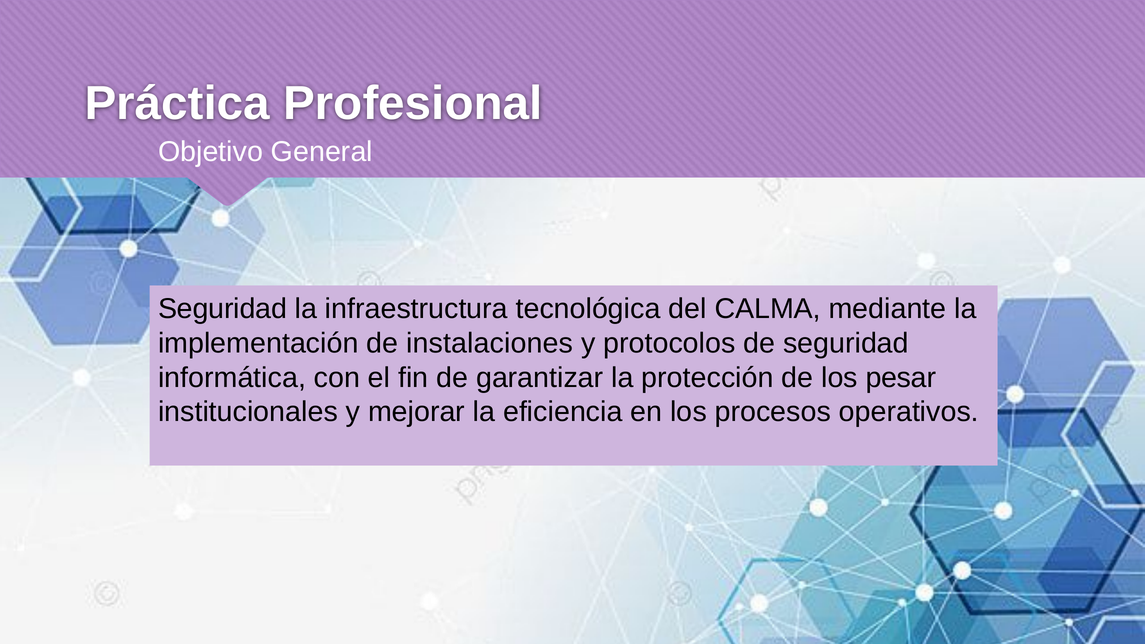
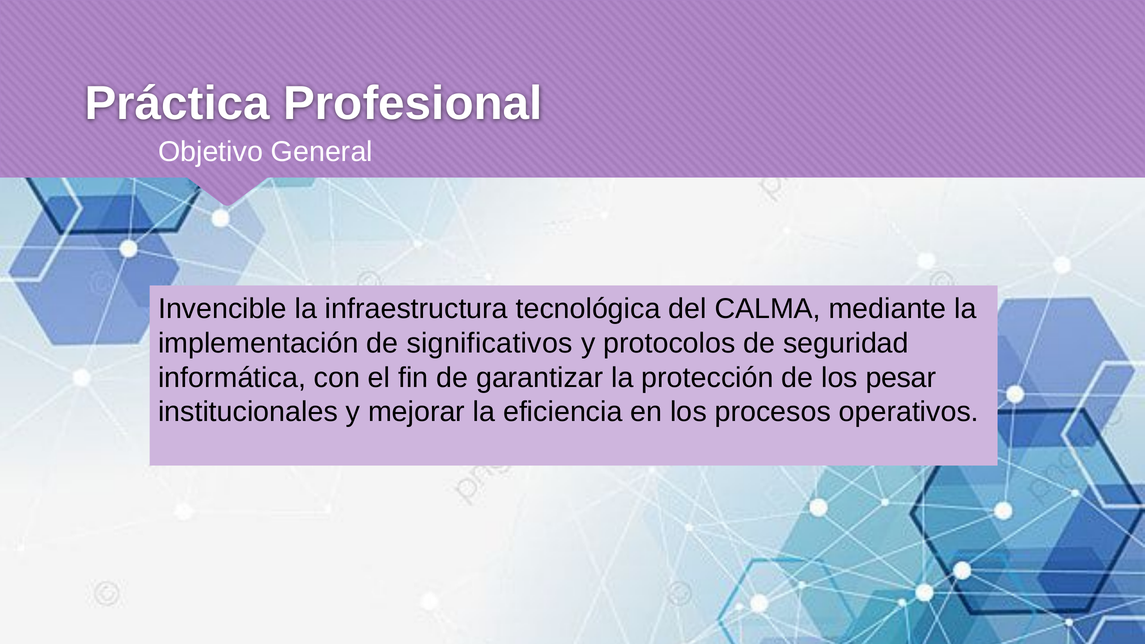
Seguridad at (223, 309): Seguridad -> Invencible
instalaciones: instalaciones -> significativos
